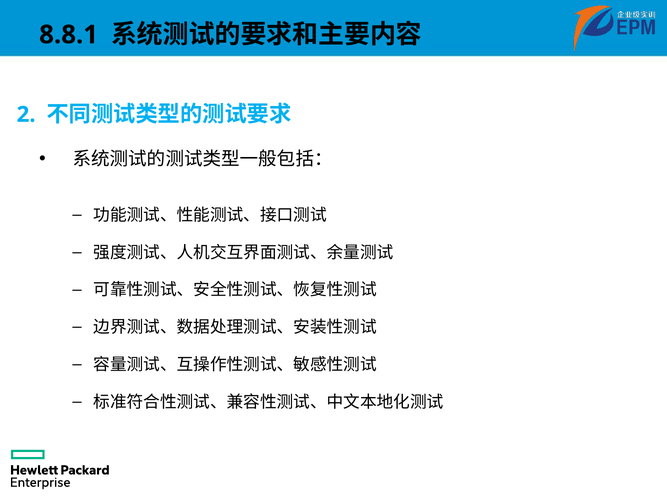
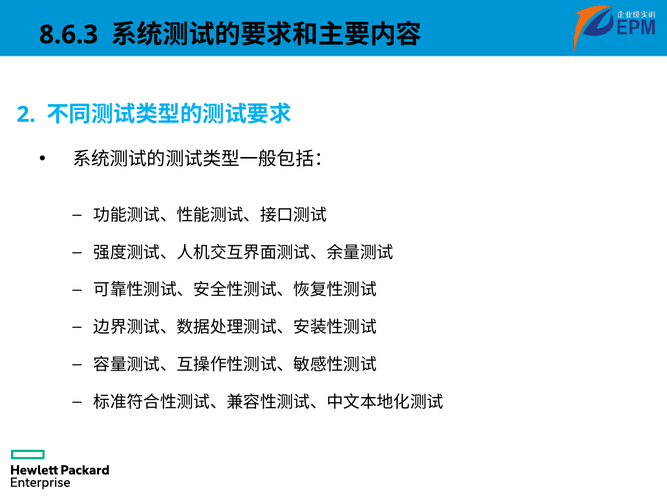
8.8.1: 8.8.1 -> 8.6.3
